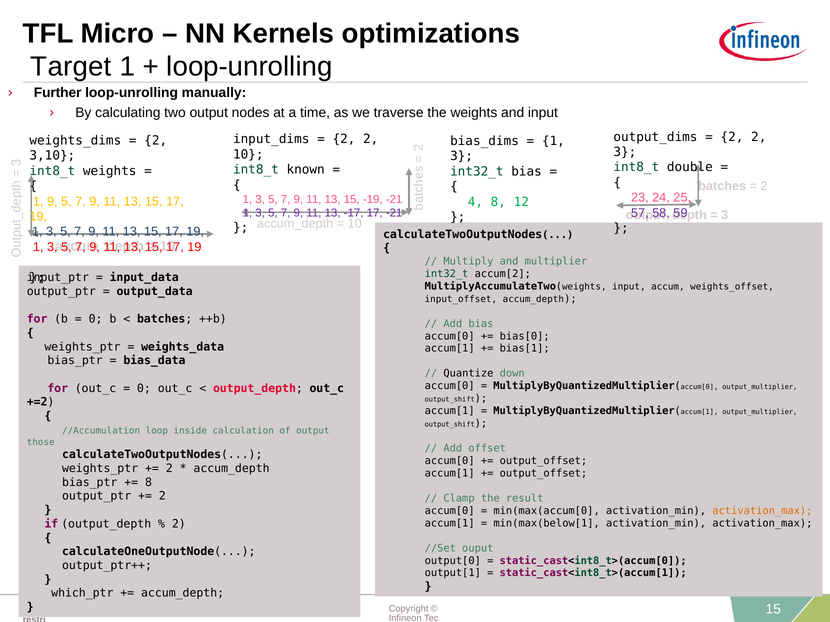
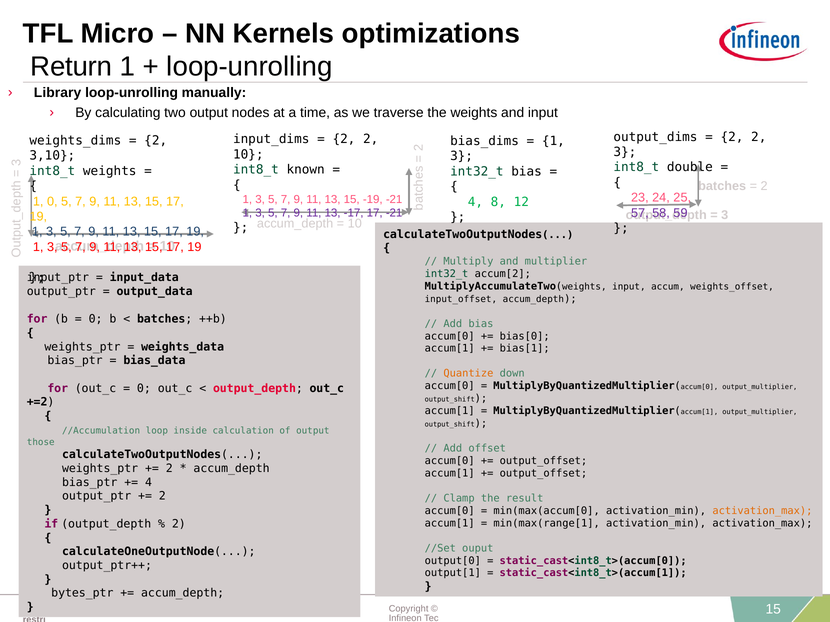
Target: Target -> Return
Further: Further -> Library
1 9: 9 -> 0
Quantize colour: black -> orange
8 at (149, 483): 8 -> 4
min(max(below[1: min(max(below[1 -> min(max(range[1
which_ptr: which_ptr -> bytes_ptr
